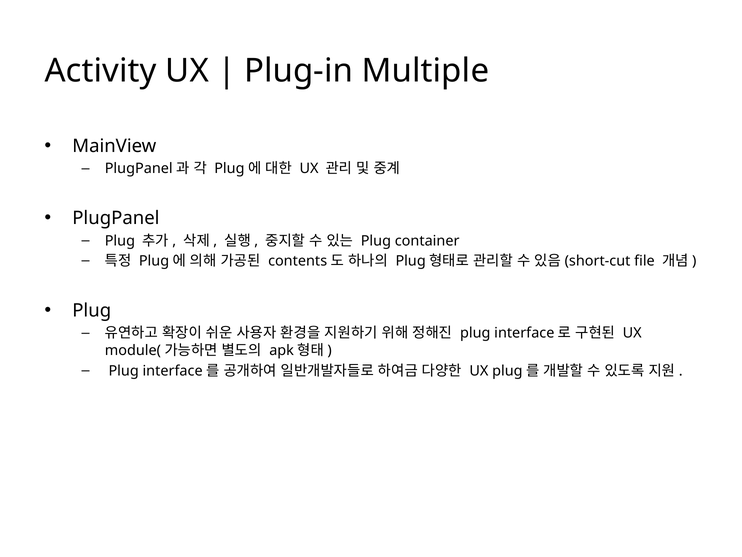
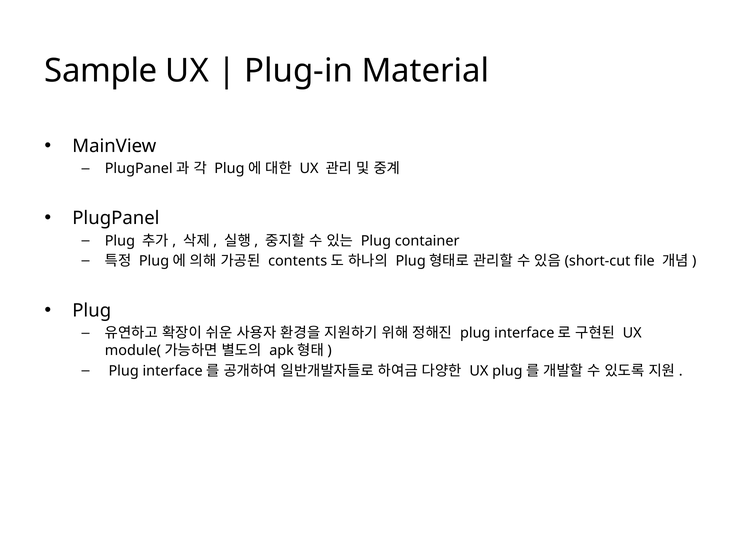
Activity: Activity -> Sample
Multiple: Multiple -> Material
